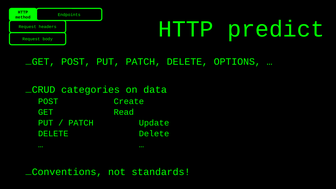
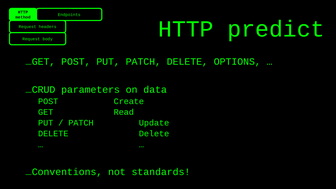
categories: categories -> parameters
